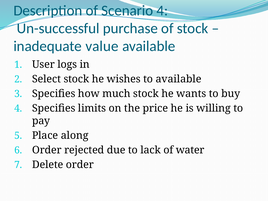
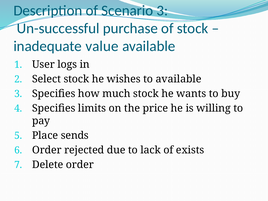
Scenario 4: 4 -> 3
along: along -> sends
water: water -> exists
